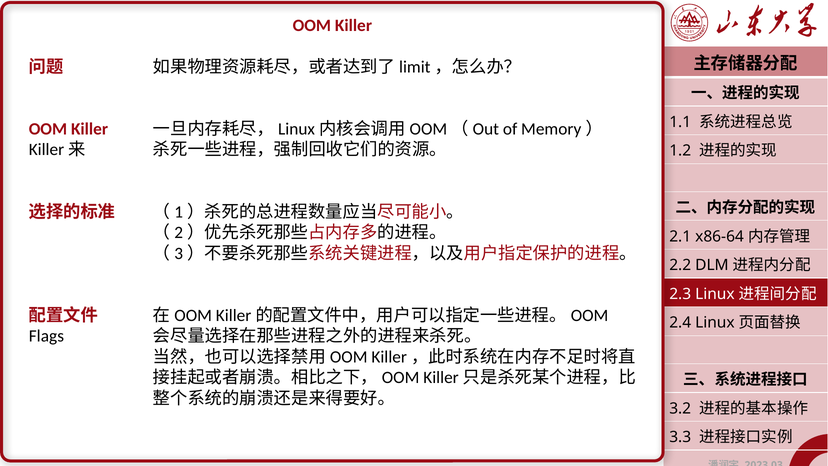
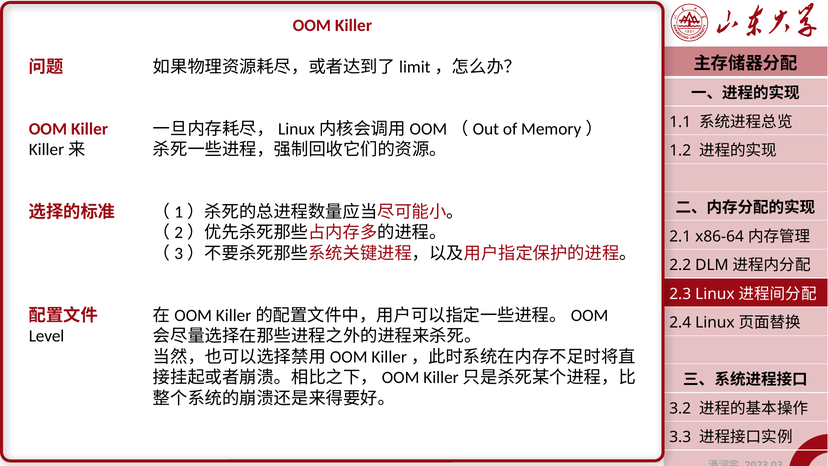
Flags: Flags -> Level
